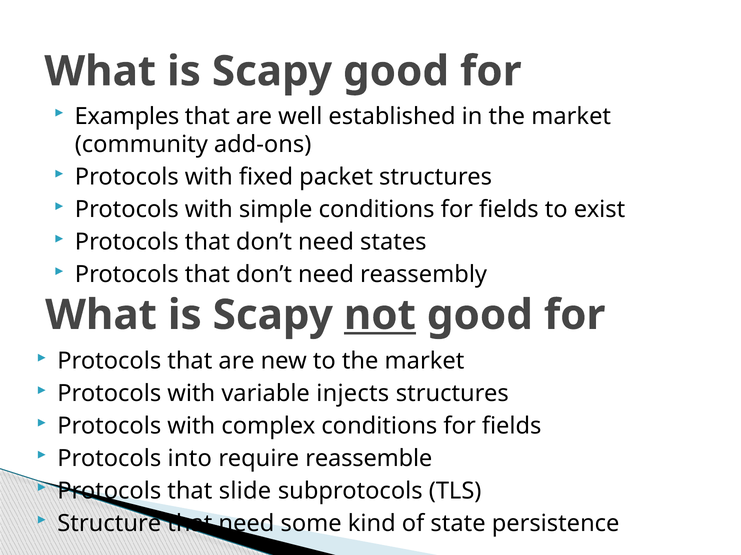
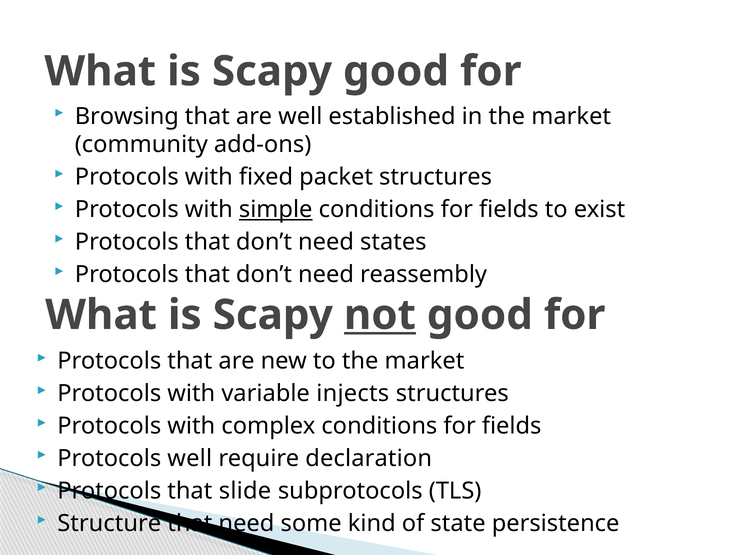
Examples: Examples -> Browsing
simple underline: none -> present
Protocols into: into -> well
reassemble: reassemble -> declaration
